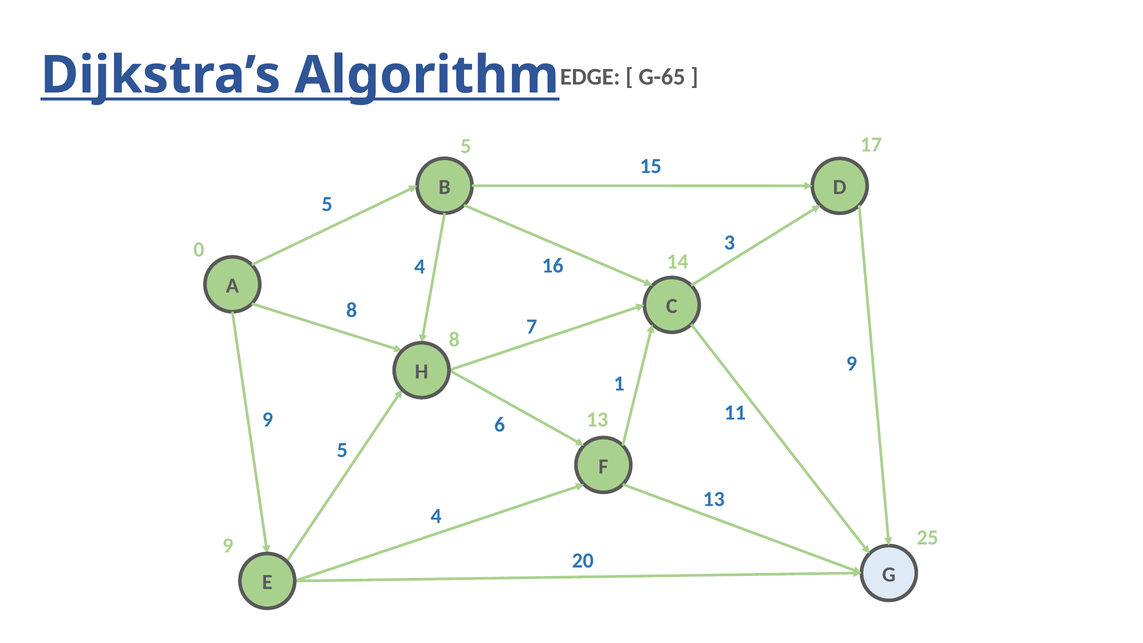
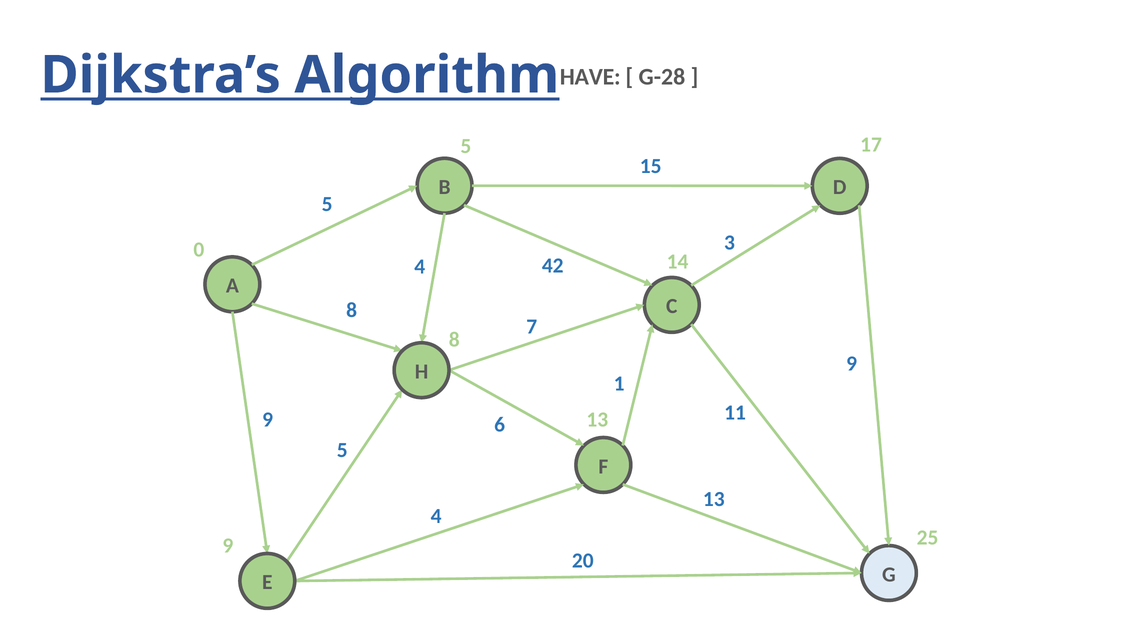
EDGE: EDGE -> HAVE
G-65: G-65 -> G-28
16: 16 -> 42
